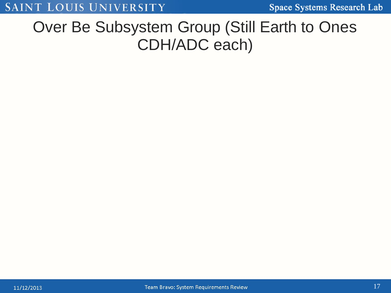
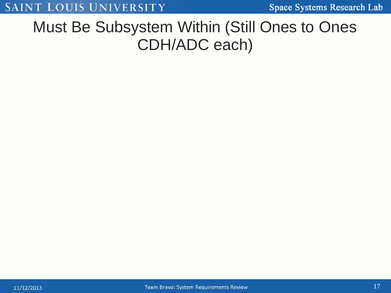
Over: Over -> Must
Group: Group -> Within
Still Earth: Earth -> Ones
